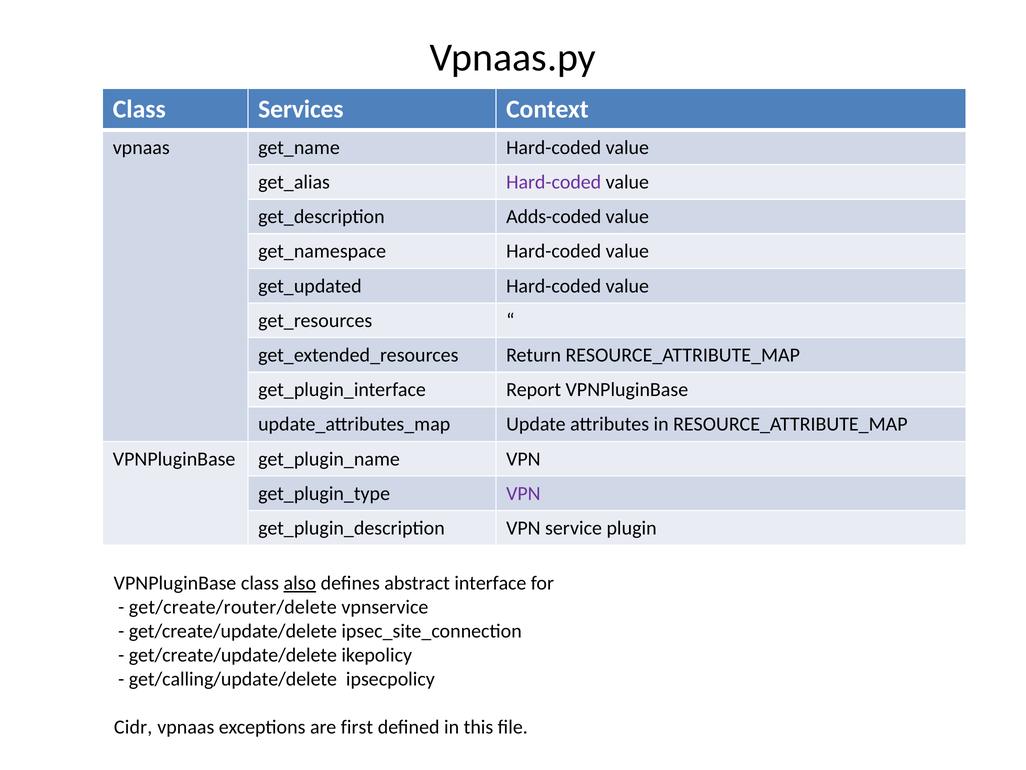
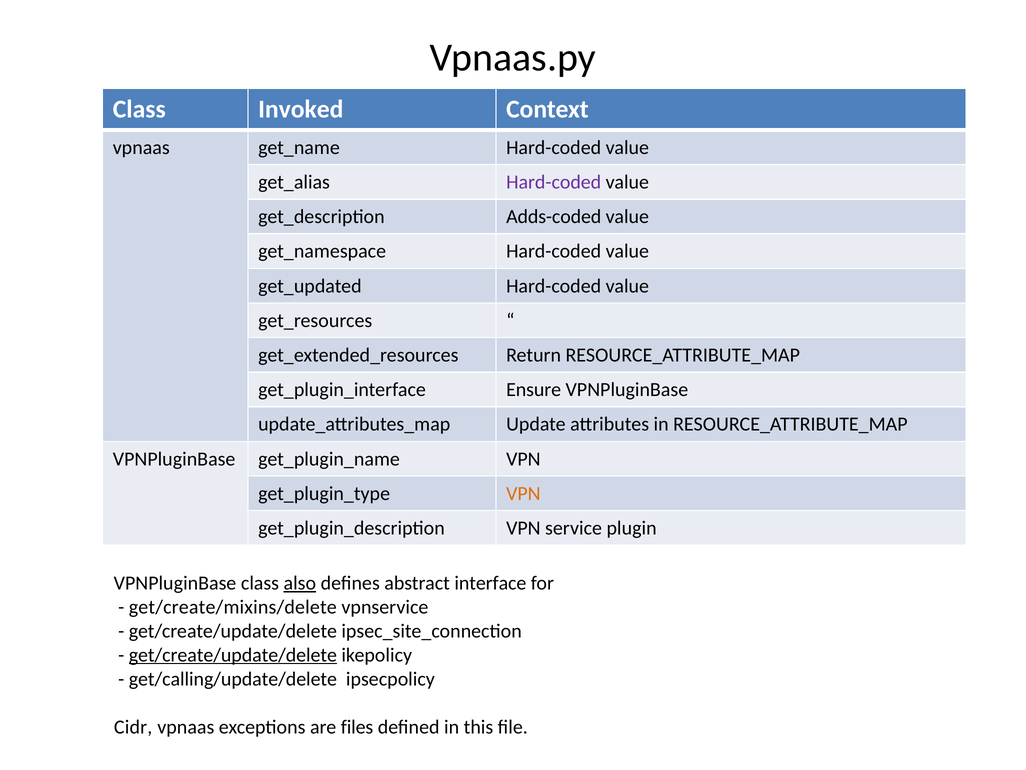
Services: Services -> Invoked
Report: Report -> Ensure
VPN at (523, 493) colour: purple -> orange
get/create/router/delete: get/create/router/delete -> get/create/mixins/delete
get/create/update/delete at (233, 655) underline: none -> present
first: first -> files
